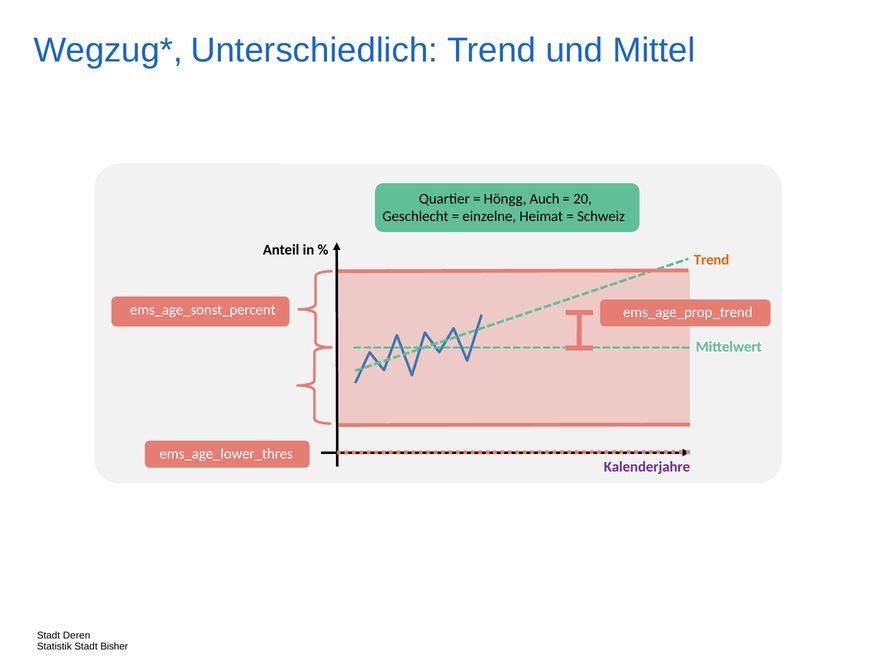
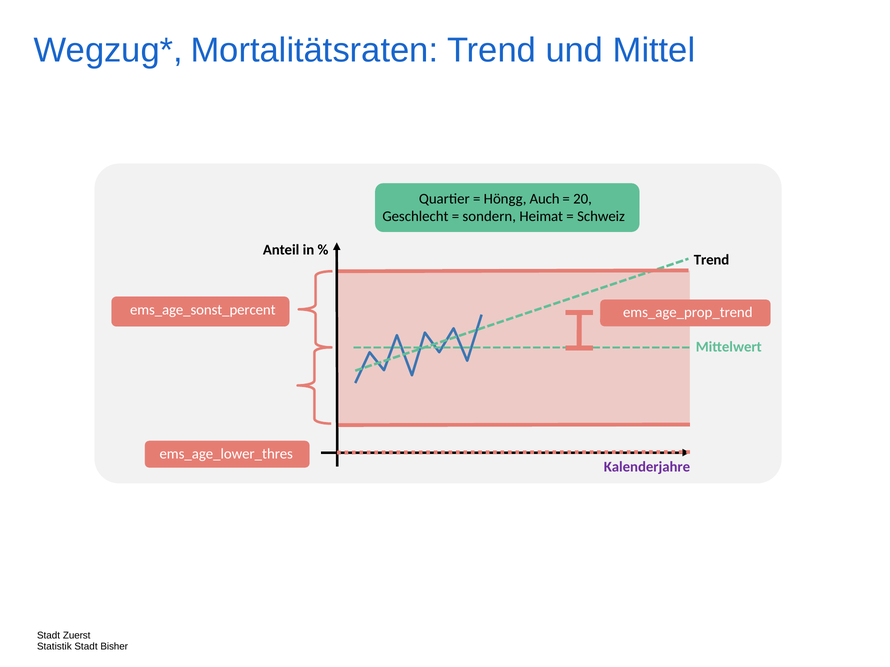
Unterschiedlich: Unterschiedlich -> Mortalitätsraten
einzelne: einzelne -> sondern
Trend at (712, 260) colour: orange -> black
Deren: Deren -> Zuerst
